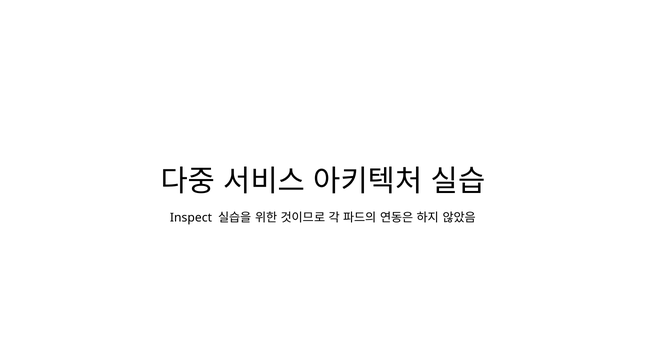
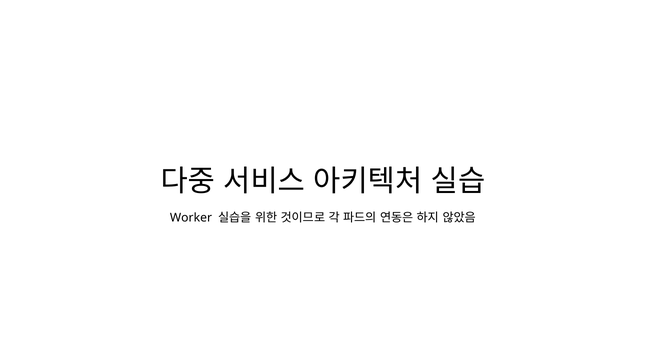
Inspect: Inspect -> Worker
